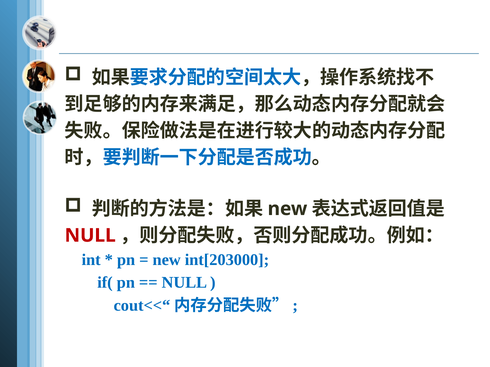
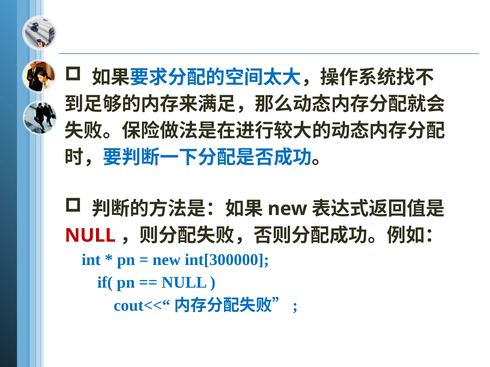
int[203000: int[203000 -> int[300000
